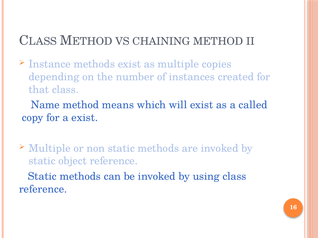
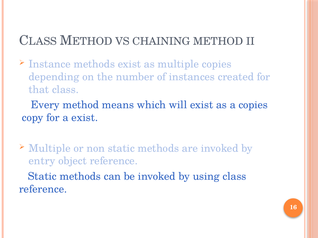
Name: Name -> Every
a called: called -> copies
static at (42, 161): static -> entry
